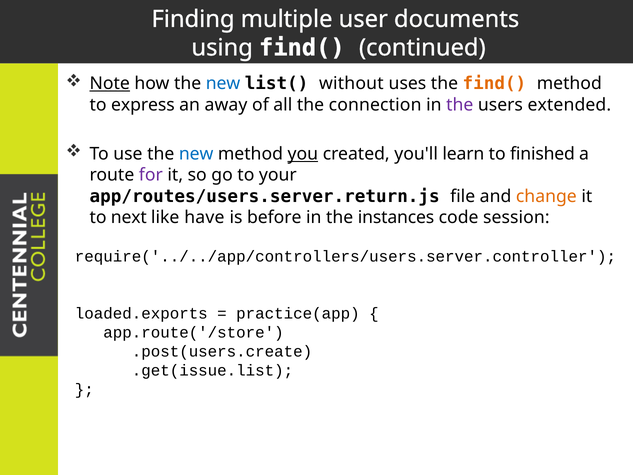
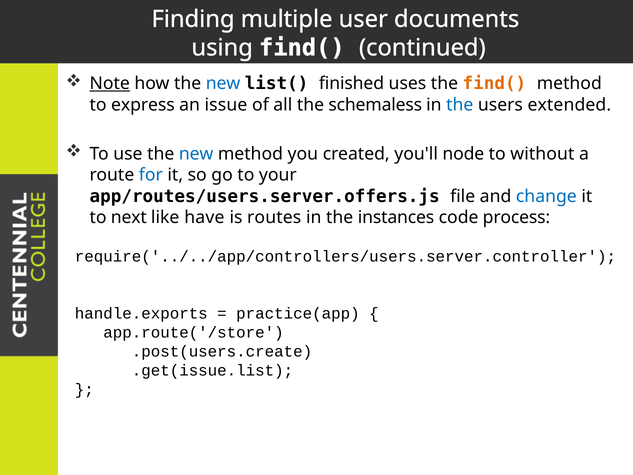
without: without -> finished
away: away -> issue
connection: connection -> schemaless
the at (460, 105) colour: purple -> blue
you underline: present -> none
learn: learn -> node
finished: finished -> without
for colour: purple -> blue
app/routes/users.server.return.js: app/routes/users.server.return.js -> app/routes/users.server.offers.js
change colour: orange -> blue
before: before -> routes
session: session -> process
loaded.exports: loaded.exports -> handle.exports
